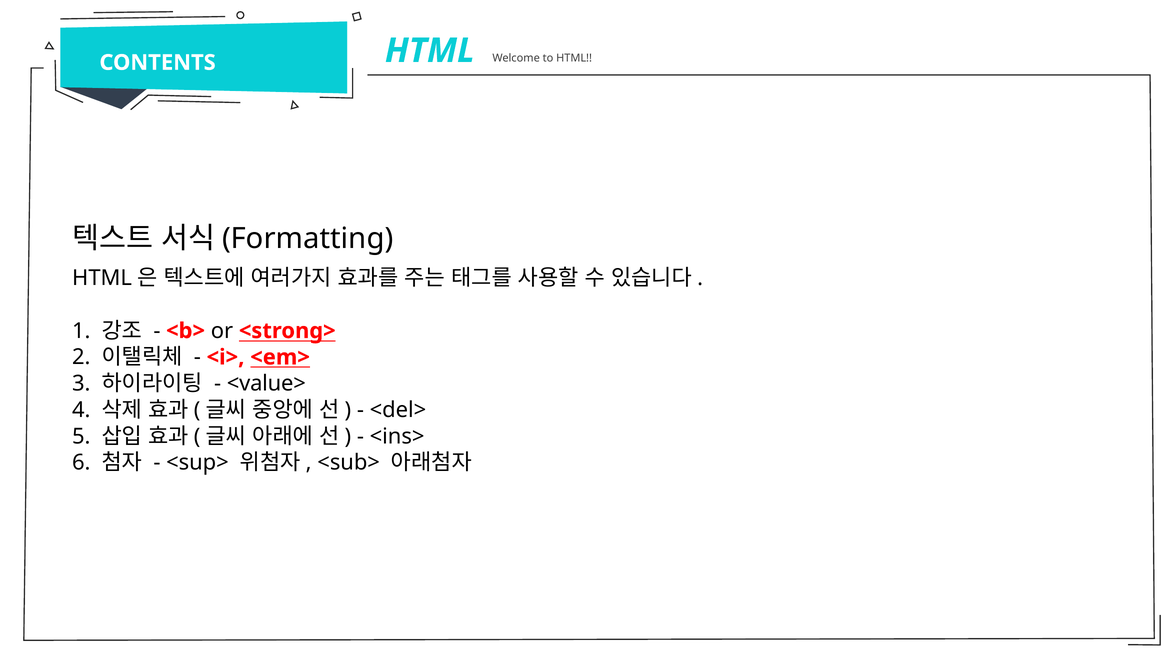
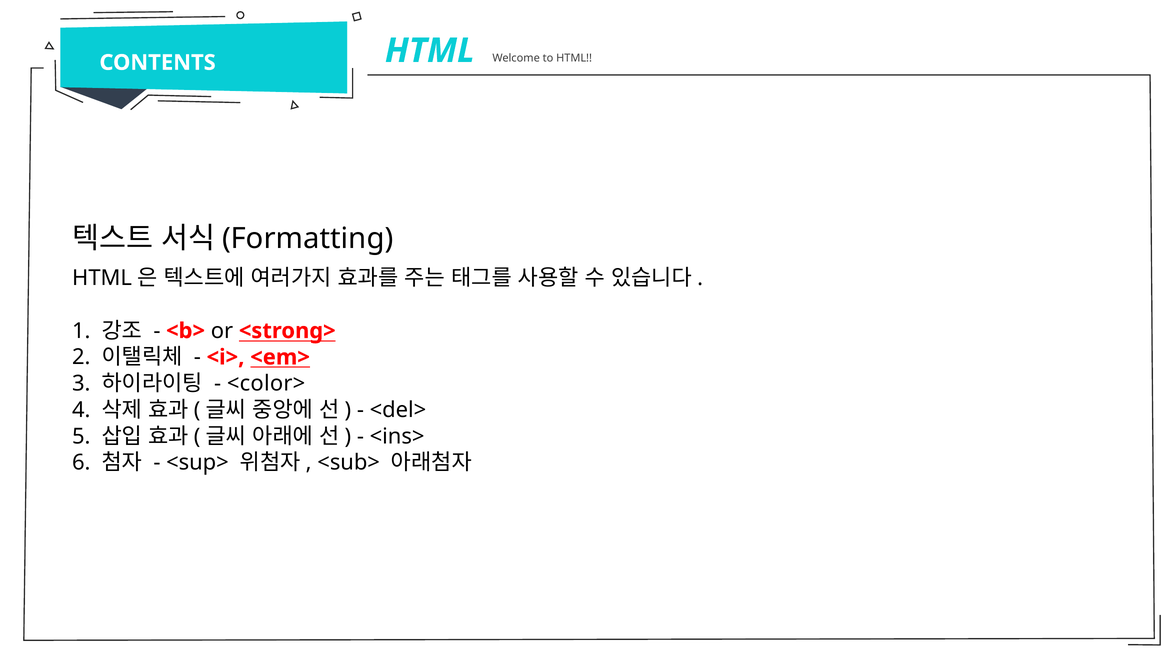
<value>: <value> -> <color>
